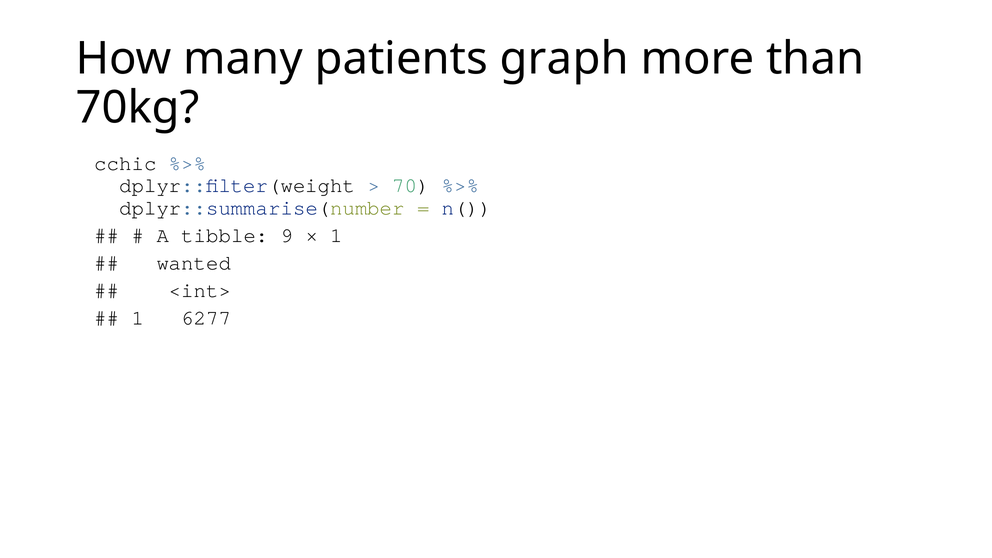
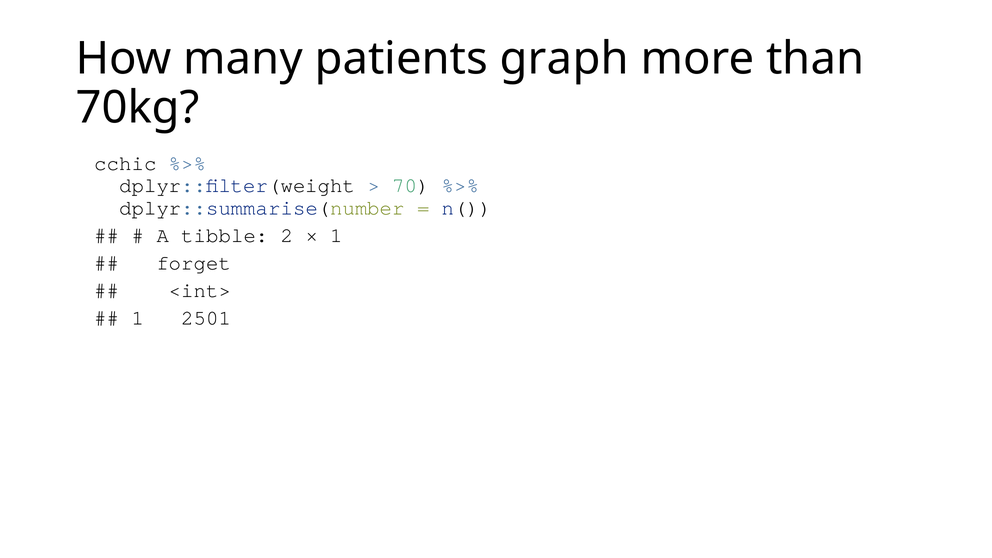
9: 9 -> 2
wanted: wanted -> forget
6277: 6277 -> 2501
